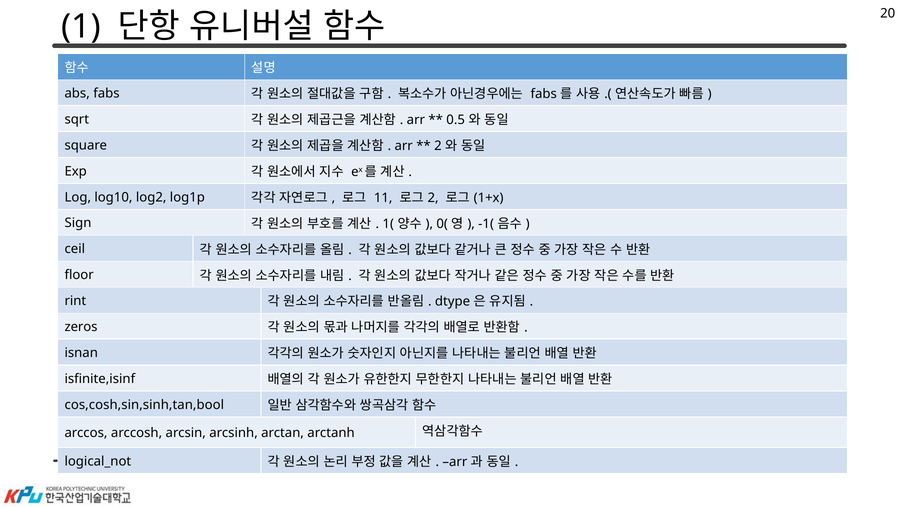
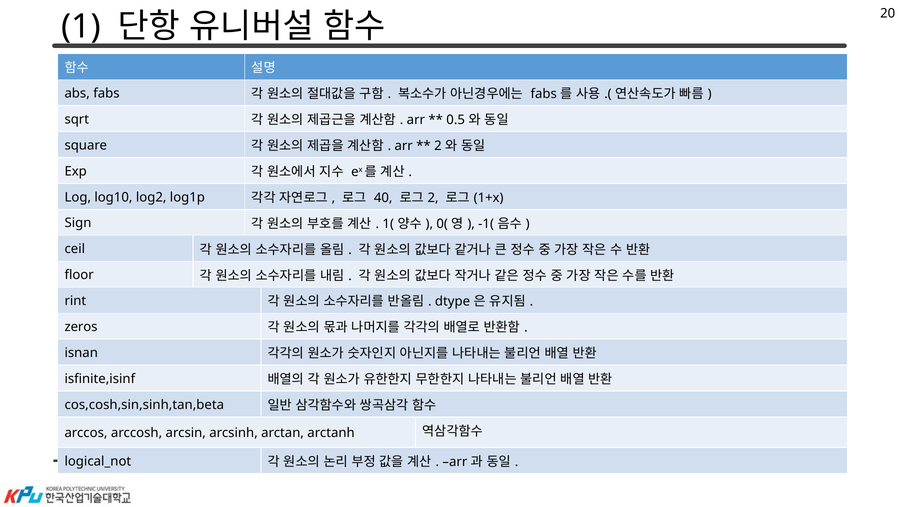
11: 11 -> 40
cos,cosh,sin,sinh,tan,bool: cos,cosh,sin,sinh,tan,bool -> cos,cosh,sin,sinh,tan,beta
